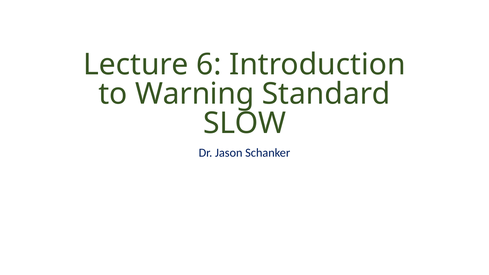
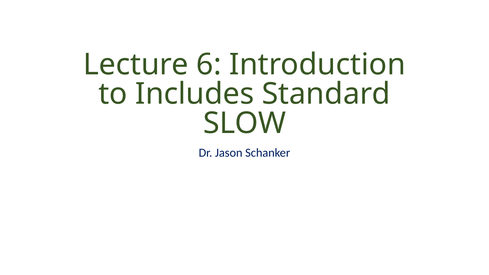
Warning: Warning -> Includes
